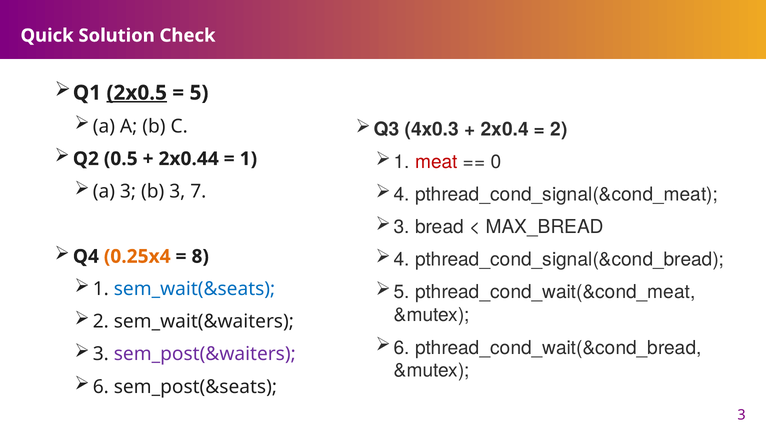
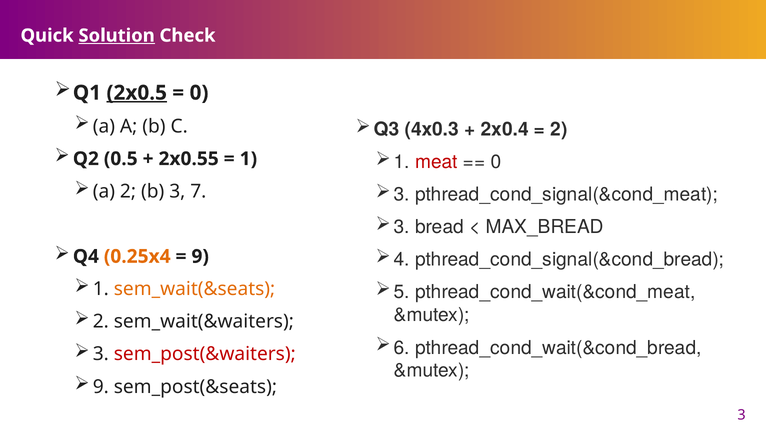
Solution underline: none -> present
5 at (199, 93): 5 -> 0
2x0.44: 2x0.44 -> 2x0.55
a 3: 3 -> 2
4 at (402, 194): 4 -> 3
8 at (200, 256): 8 -> 9
sem_wait(&seats colour: blue -> orange
sem_post(&waiters colour: purple -> red
6 at (101, 387): 6 -> 9
